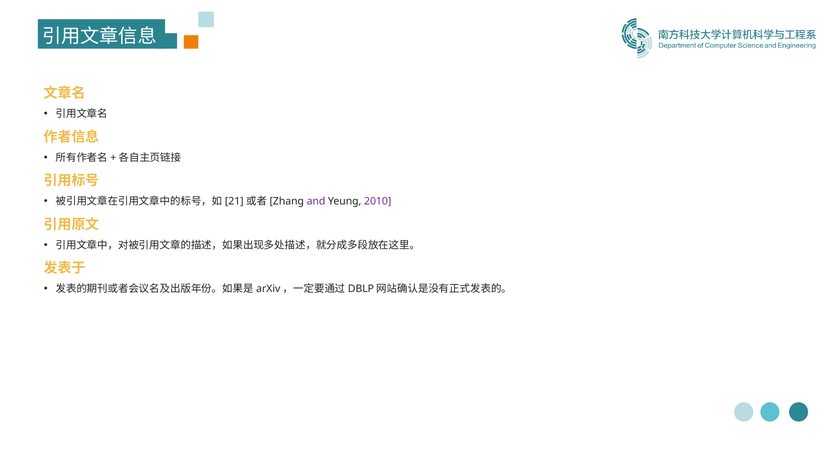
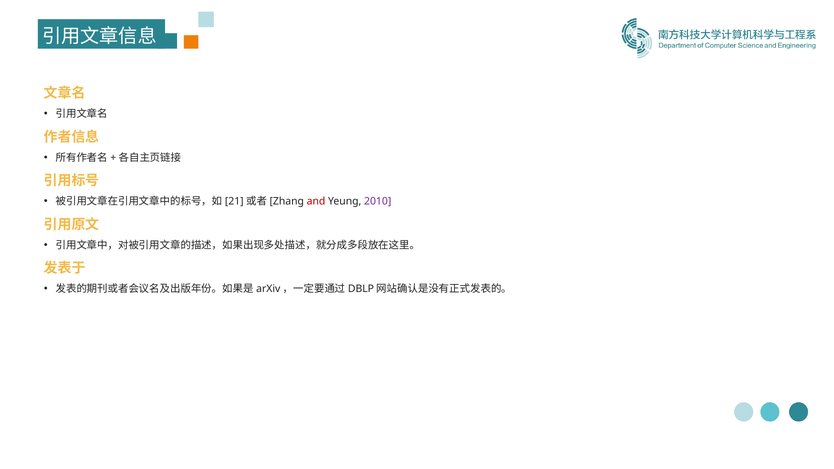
and colour: purple -> red
